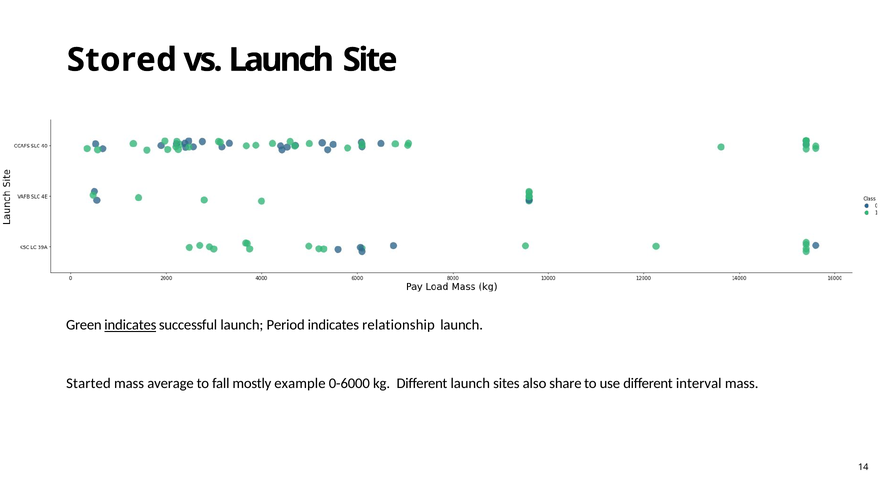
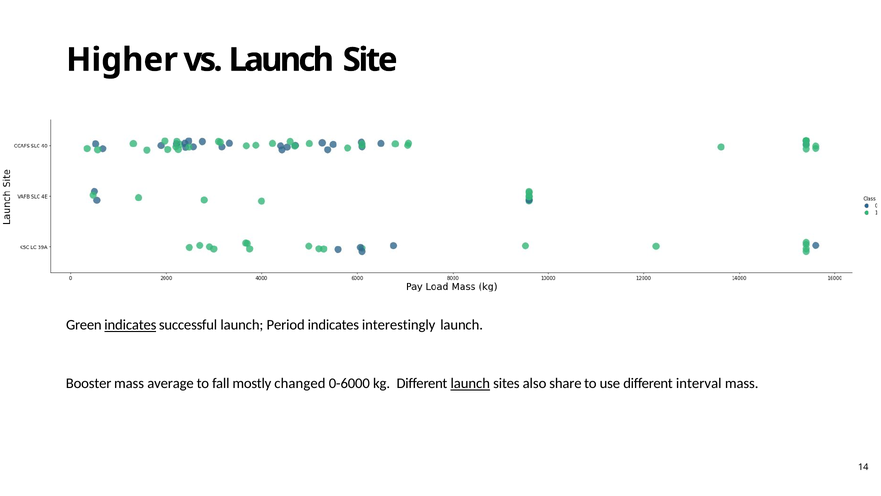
Stored: Stored -> Higher
relationship: relationship -> interestingly
Started: Started -> Booster
example: example -> changed
launch at (470, 383) underline: none -> present
